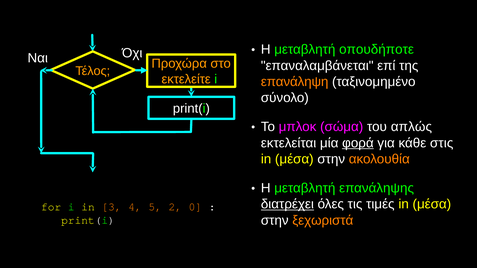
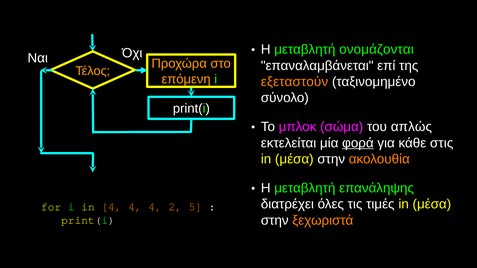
οπουδήποτε: οπουδήποτε -> ονομάζονται
εκτελείτε: εκτελείτε -> επόμενη
επανάληψη: επανάληψη -> εξεταστούν
διατρέχει underline: present -> none
in 3: 3 -> 4
5 at (155, 207): 5 -> 4
0: 0 -> 5
